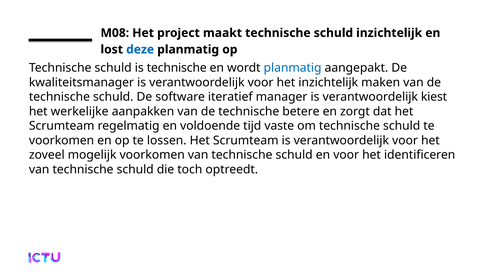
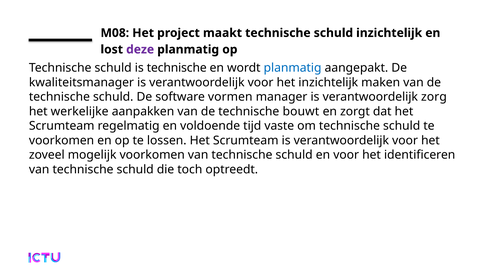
deze colour: blue -> purple
iteratief: iteratief -> vormen
kiest: kiest -> zorg
betere: betere -> bouwt
